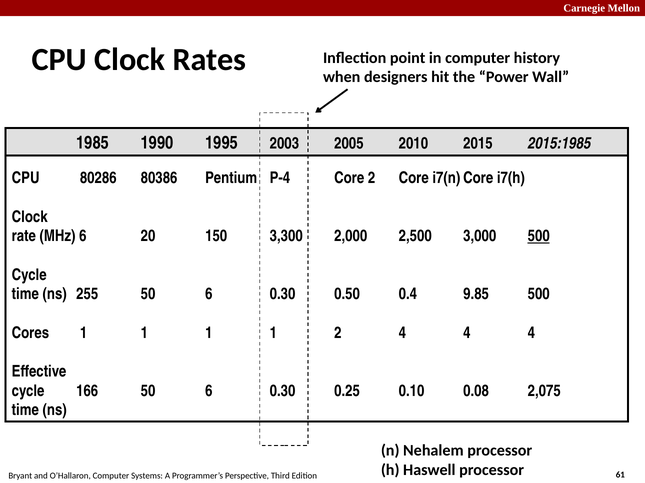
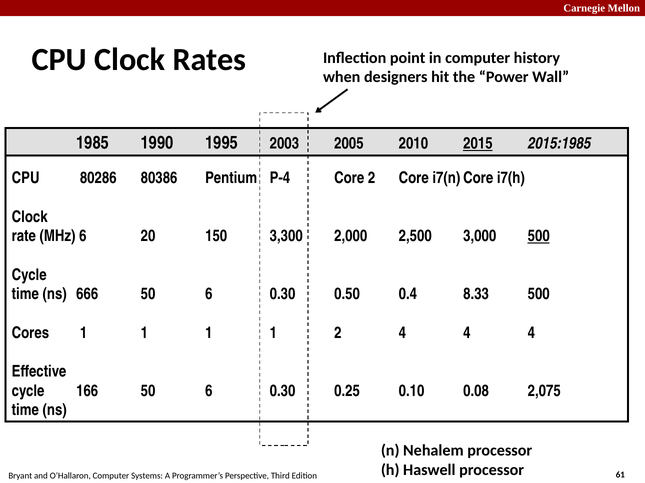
2015 underline: none -> present
255: 255 -> 666
9.85: 9.85 -> 8.33
